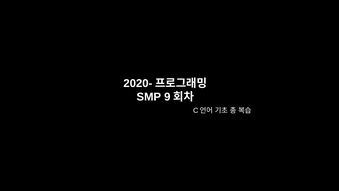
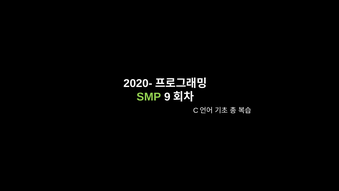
SMP colour: white -> light green
